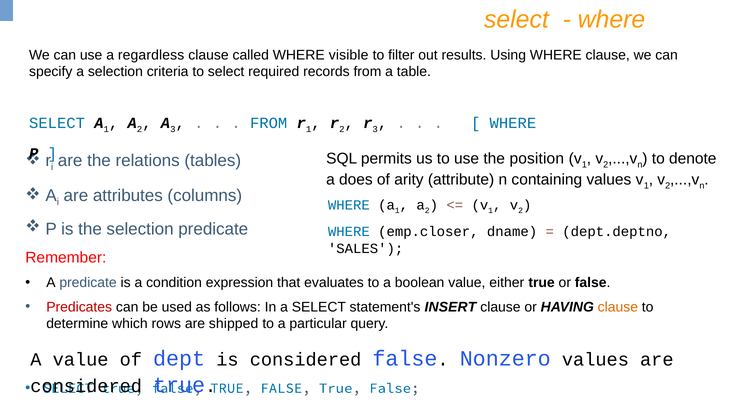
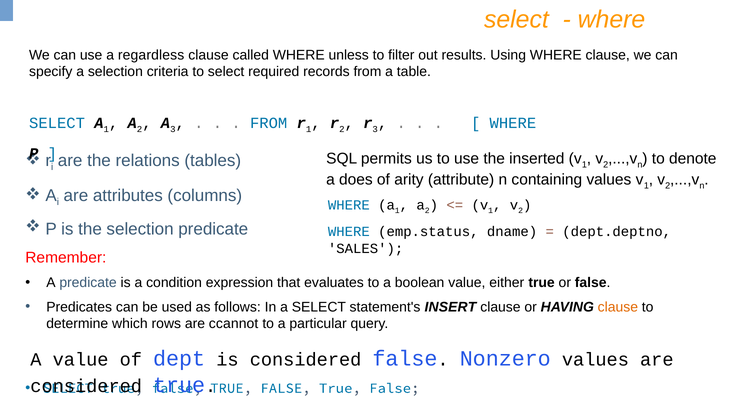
visible: visible -> unless
position: position -> inserted
emp.closer: emp.closer -> emp.status
Predicates colour: red -> black
shipped: shipped -> ccannot
